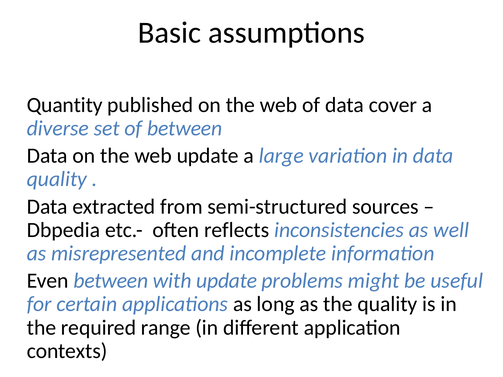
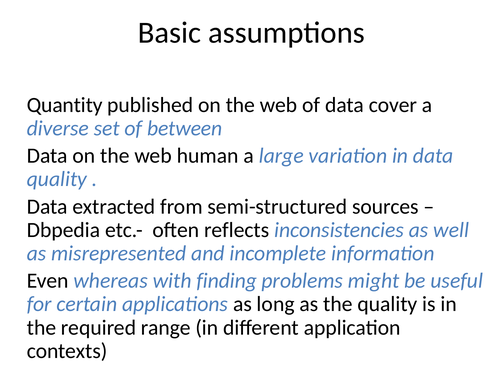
web update: update -> human
Even between: between -> whereas
with update: update -> finding
